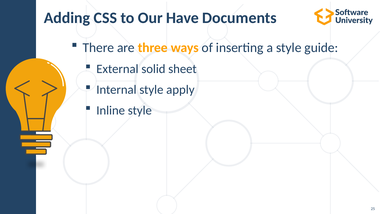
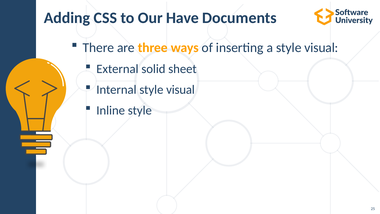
a style guide: guide -> visual
Internal style apply: apply -> visual
